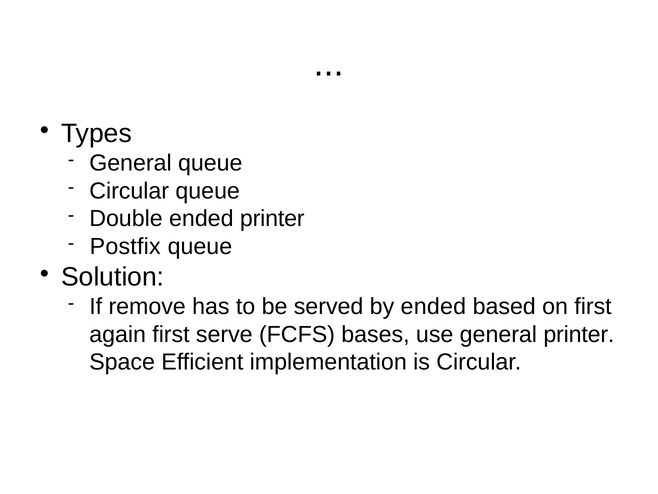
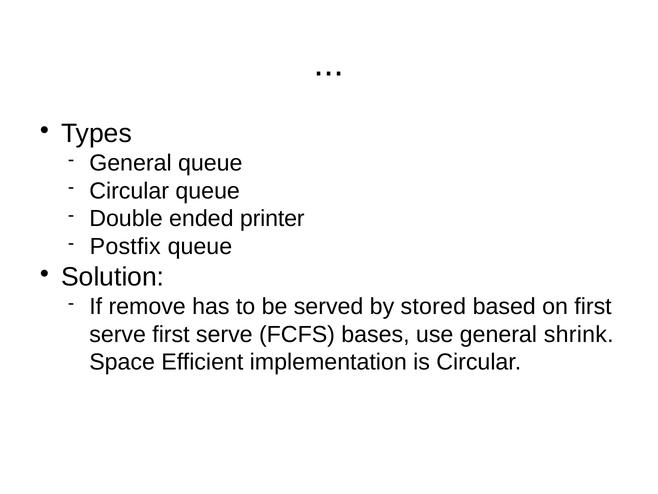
by ended: ended -> stored
again at (118, 334): again -> serve
general printer: printer -> shrink
